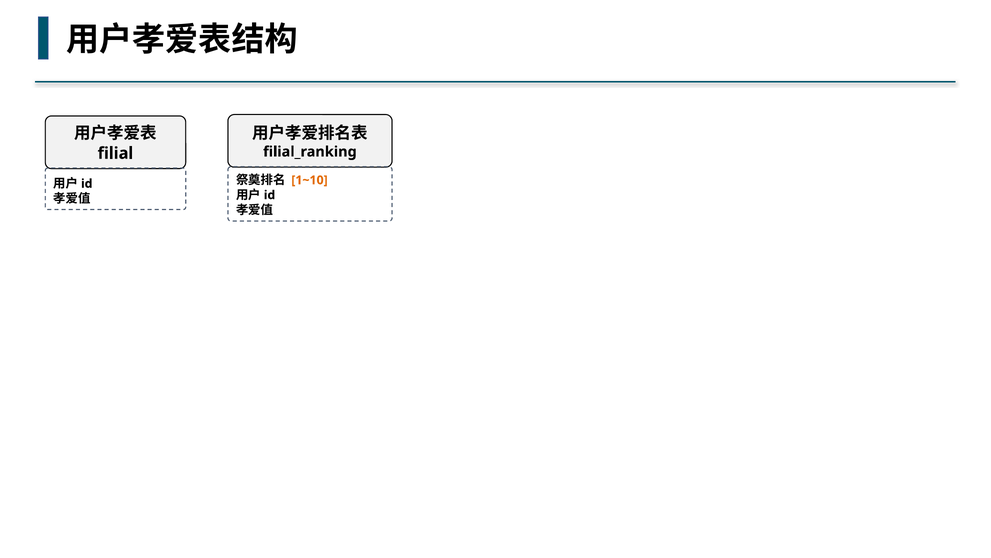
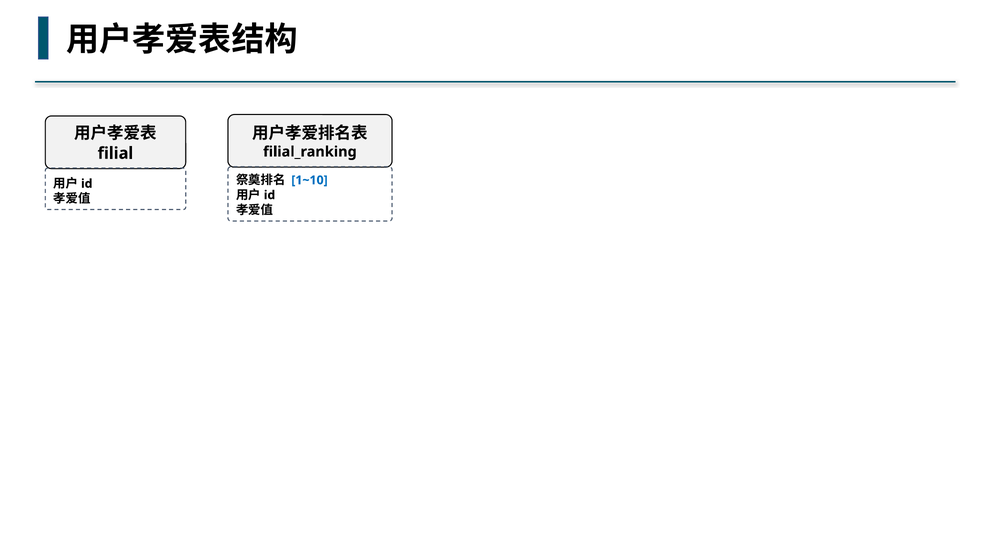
1~10 colour: orange -> blue
